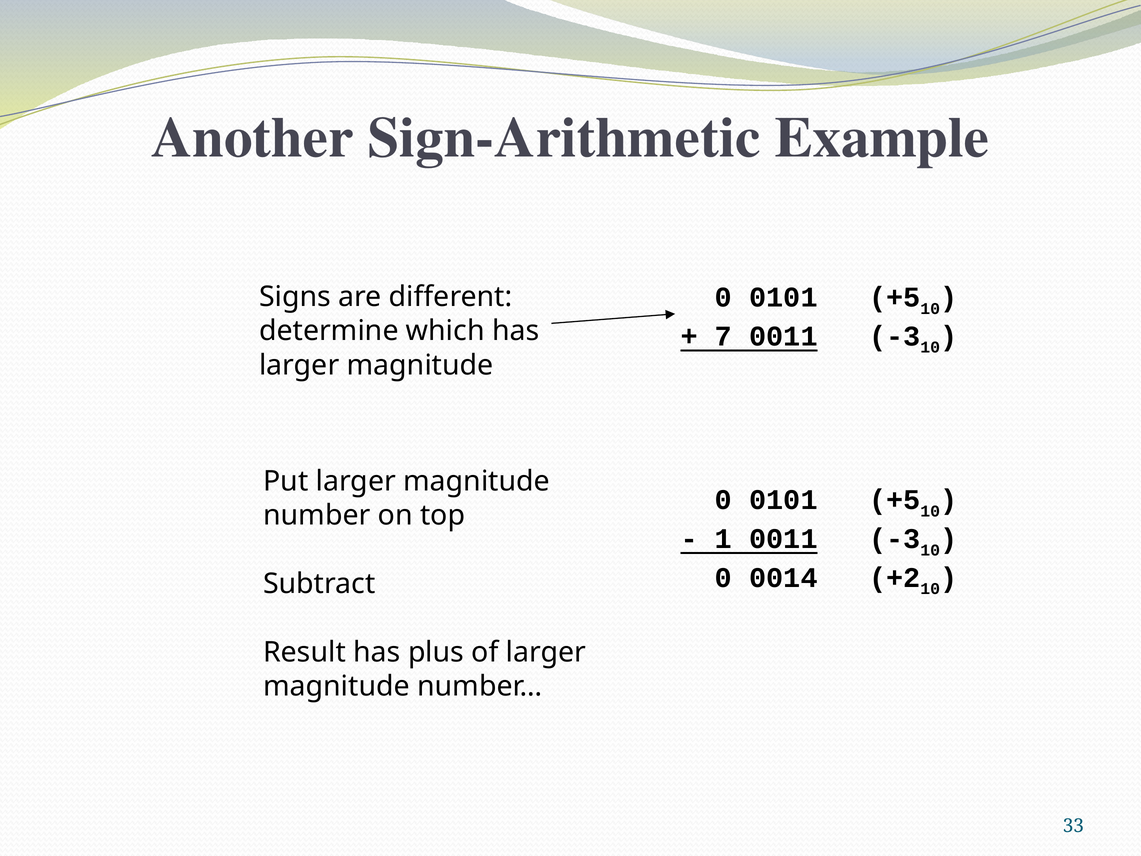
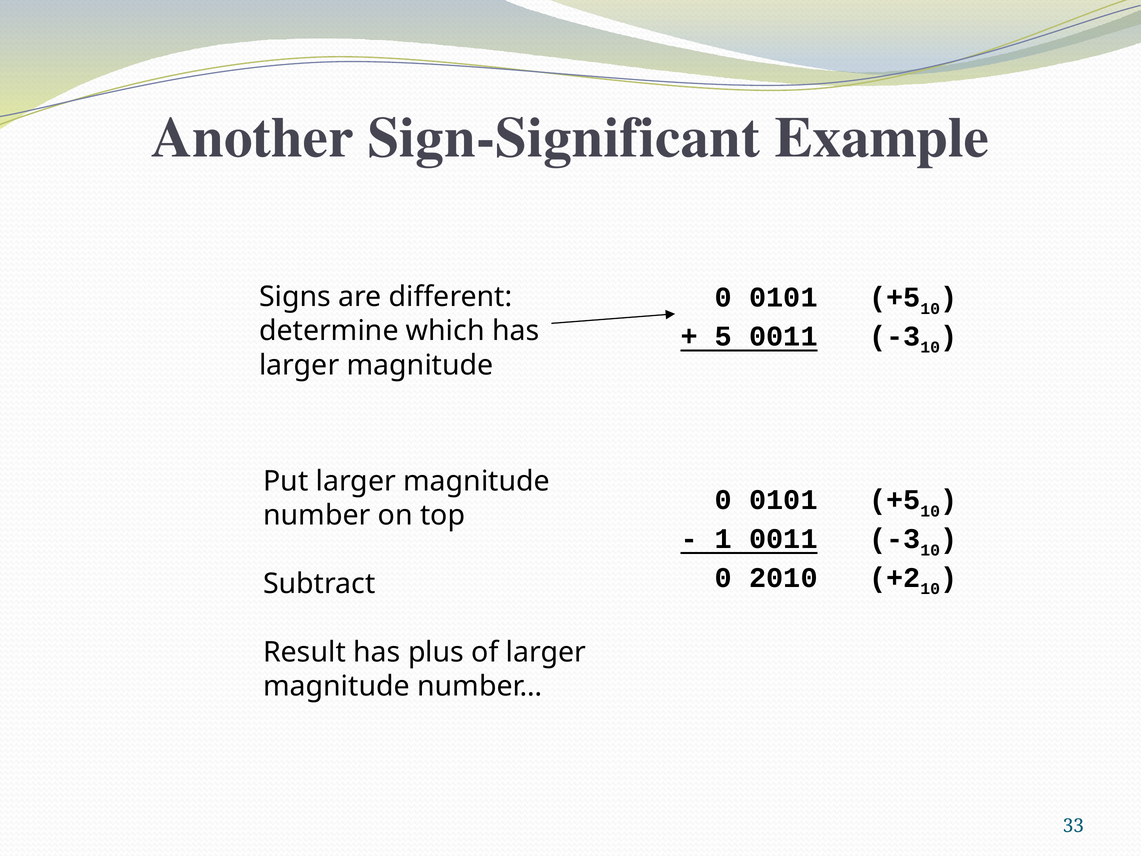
Sign-Arithmetic: Sign-Arithmetic -> Sign-Significant
7: 7 -> 5
0014: 0014 -> 2010
